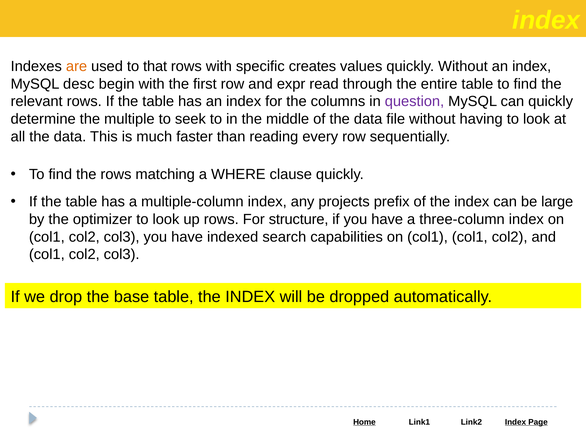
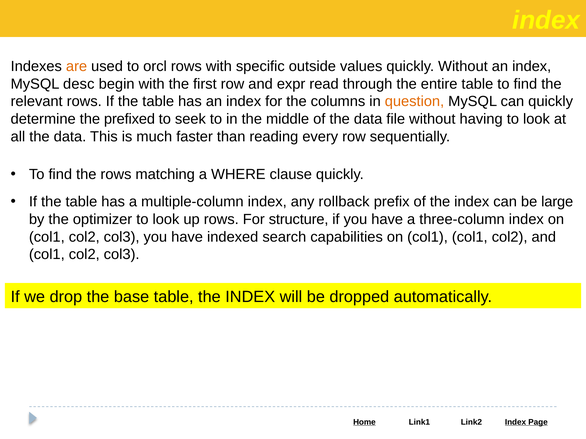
that: that -> orcl
creates: creates -> outside
question colour: purple -> orange
multiple: multiple -> prefixed
projects: projects -> rollback
